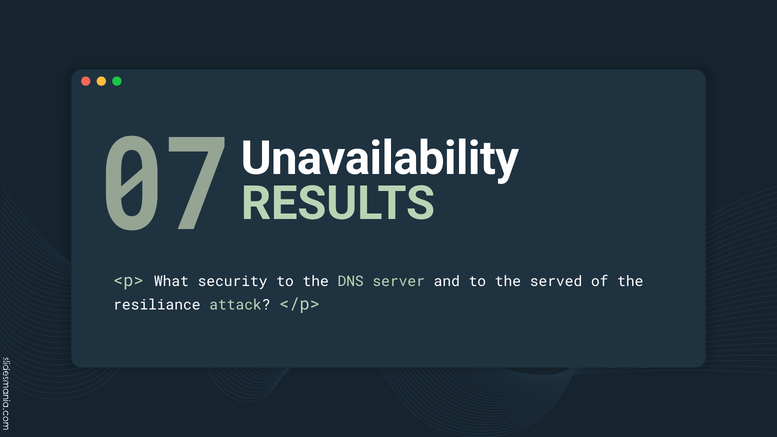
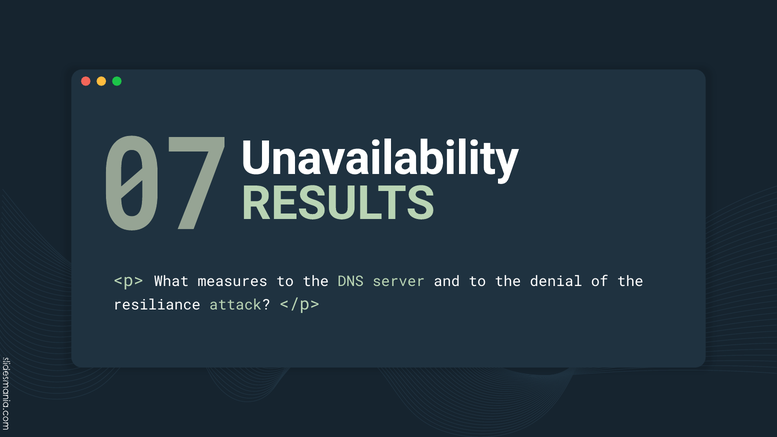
security: security -> measures
served: served -> denial
